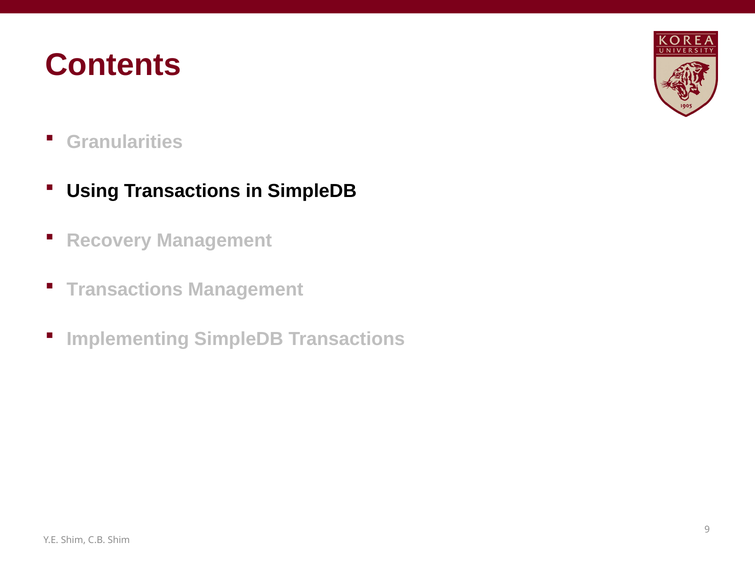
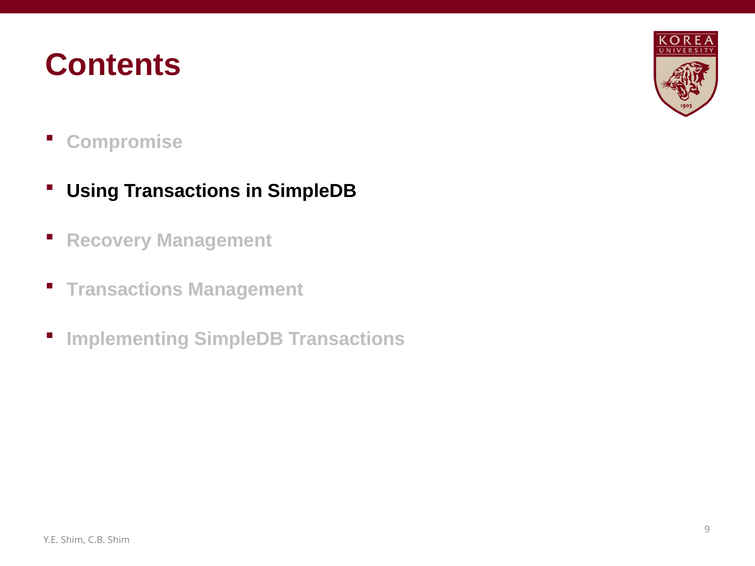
Granularities: Granularities -> Compromise
